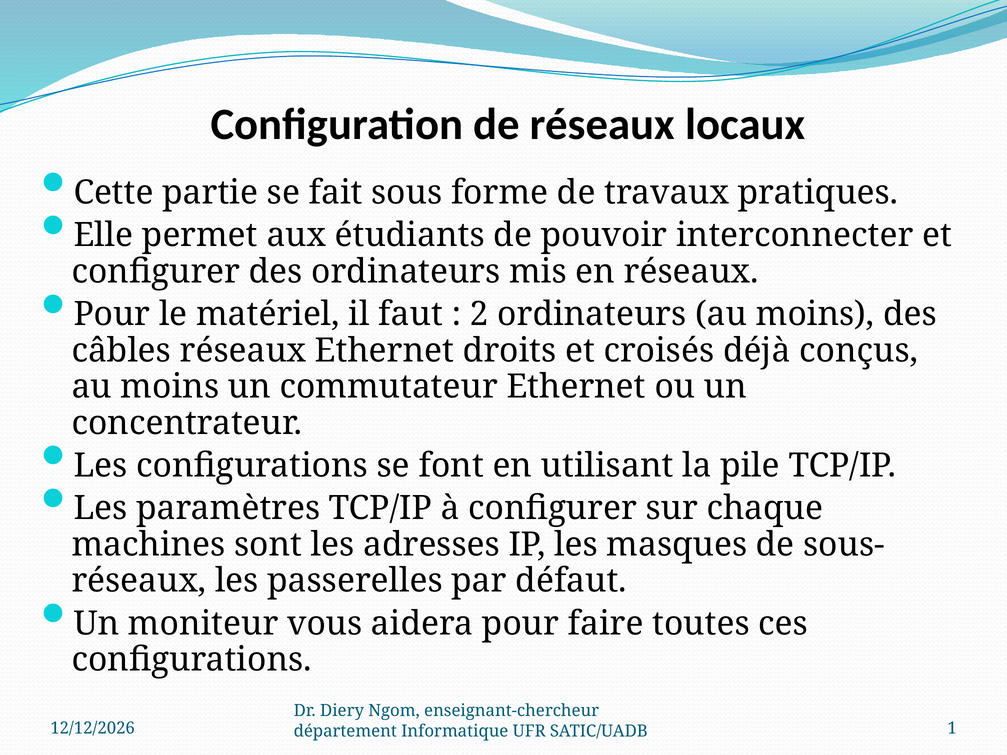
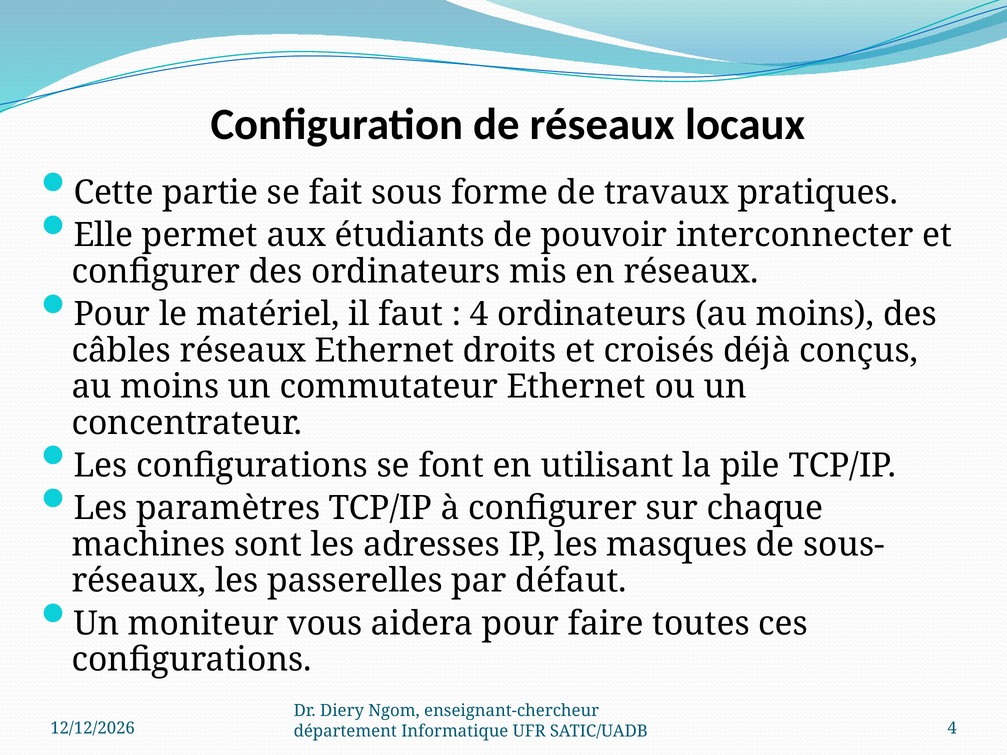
2 at (479, 314): 2 -> 4
1 at (952, 729): 1 -> 4
